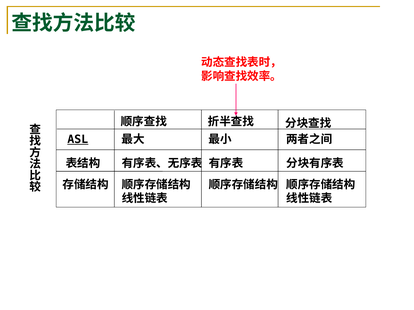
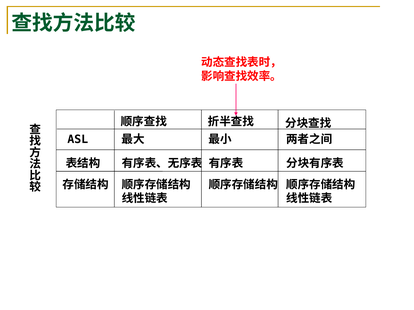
ASL underline: present -> none
